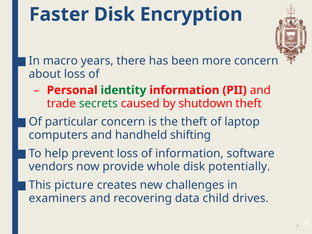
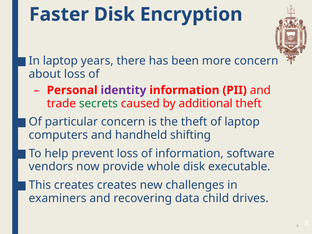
In macro: macro -> laptop
identity colour: green -> purple
shutdown: shutdown -> additional
potentially: potentially -> executable
This picture: picture -> creates
